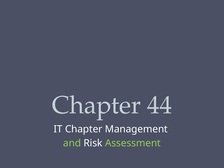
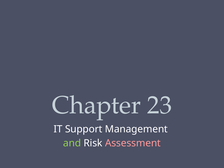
44: 44 -> 23
IT Chapter: Chapter -> Support
Assessment colour: light green -> pink
